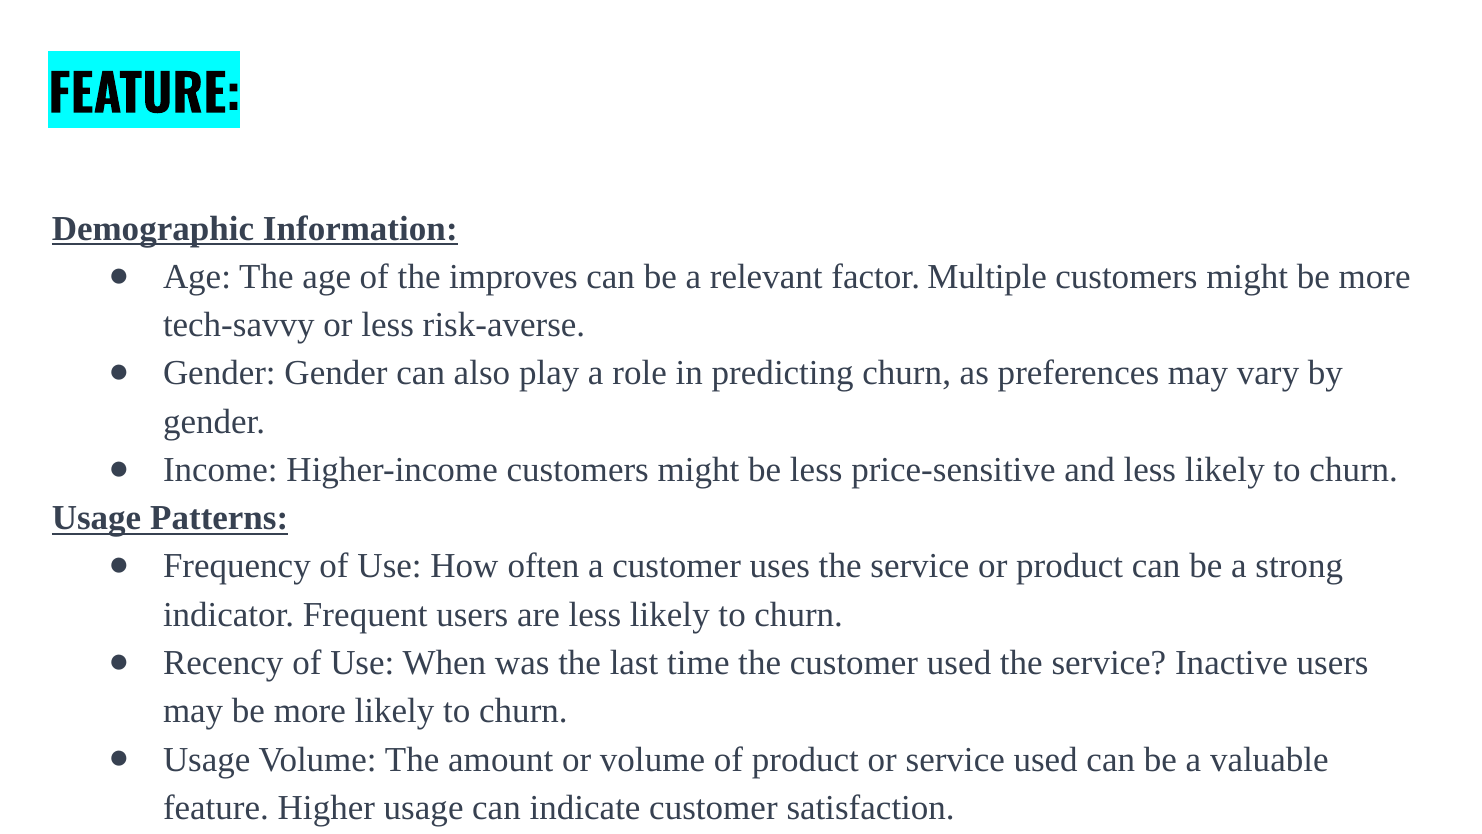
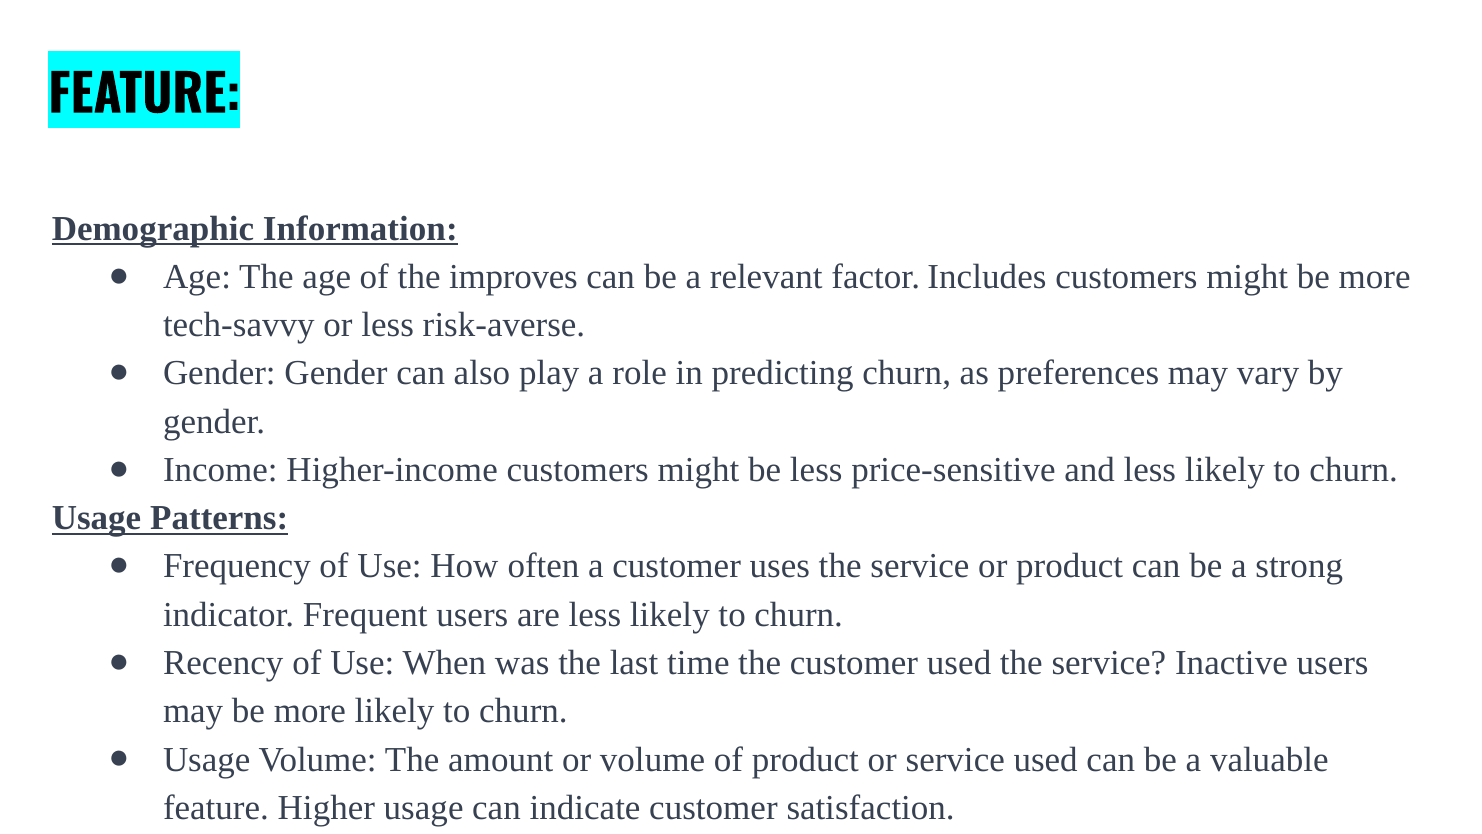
Multiple: Multiple -> Includes
